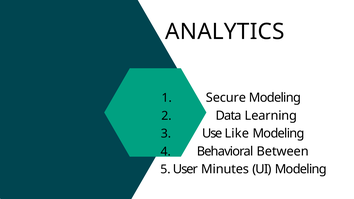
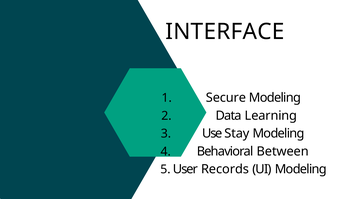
ANALYTICS: ANALYTICS -> INTERFACE
Like: Like -> Stay
Minutes: Minutes -> Records
